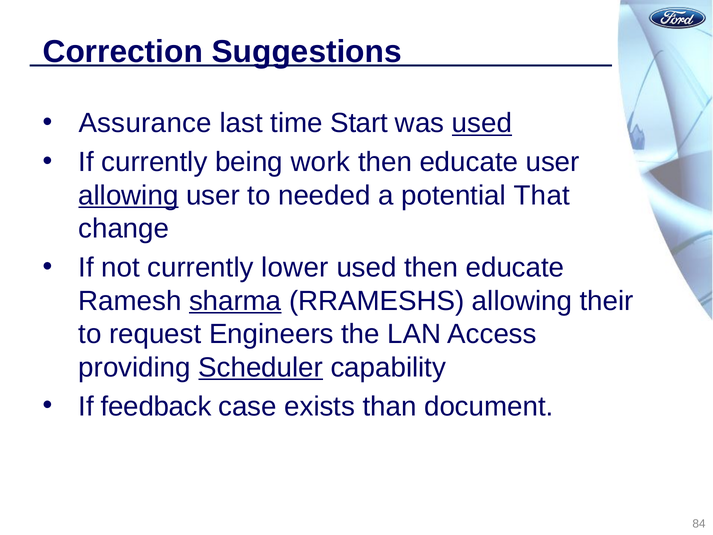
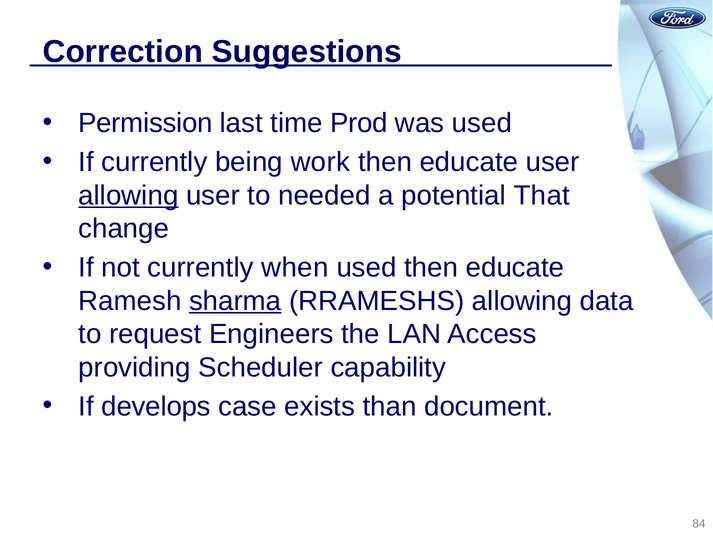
Assurance: Assurance -> Permission
Start: Start -> Prod
used at (482, 123) underline: present -> none
lower: lower -> when
their: their -> data
Scheduler underline: present -> none
feedback: feedback -> develops
